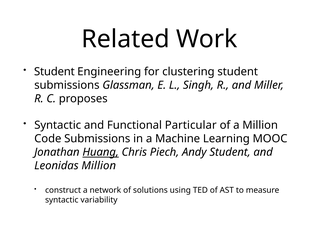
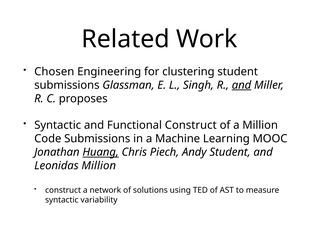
Student at (54, 71): Student -> Chosen
and at (242, 85) underline: none -> present
Functional Particular: Particular -> Construct
